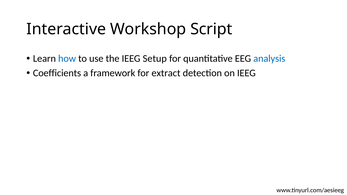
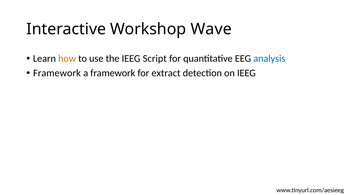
Script: Script -> Wave
how colour: blue -> orange
Setup: Setup -> Script
Coefficients at (57, 73): Coefficients -> Framework
